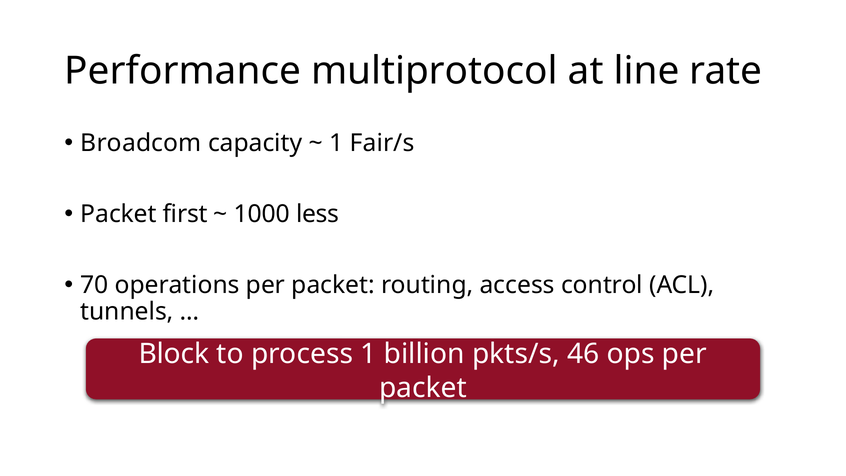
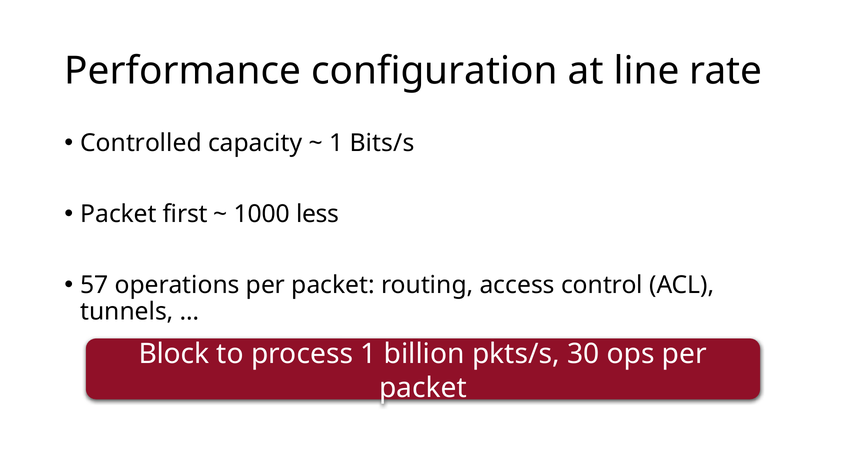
multiprotocol: multiprotocol -> configuration
Broadcom: Broadcom -> Controlled
Fair/s: Fair/s -> Bits/s
70: 70 -> 57
46: 46 -> 30
